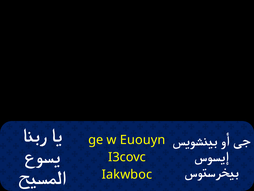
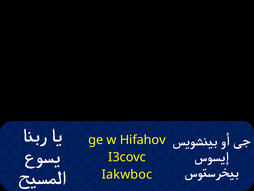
Euouyn: Euouyn -> Hifahov
